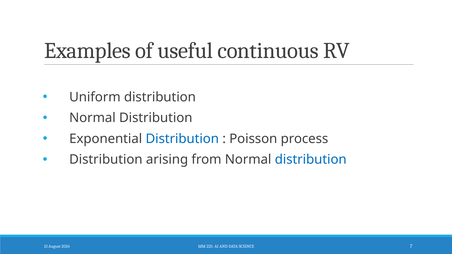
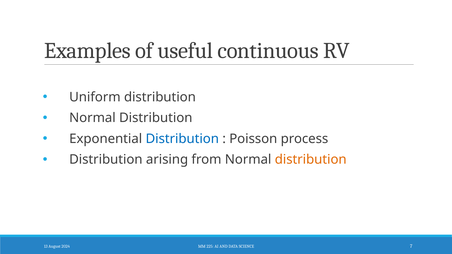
distribution at (311, 160) colour: blue -> orange
